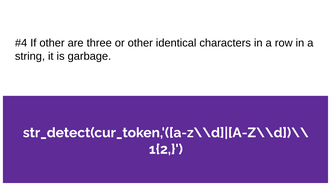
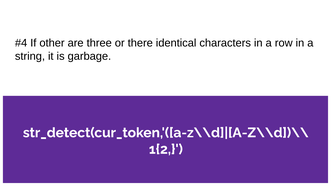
or other: other -> there
